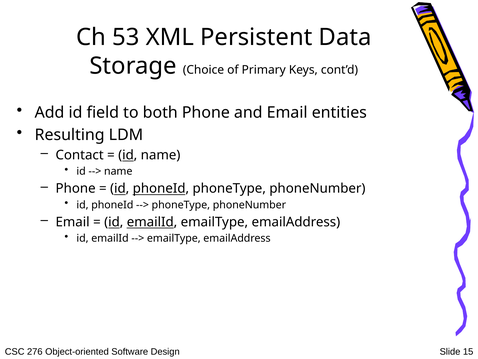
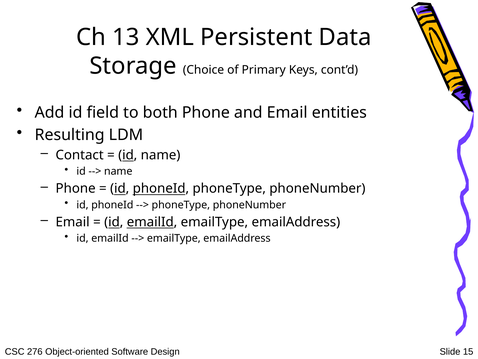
53: 53 -> 13
